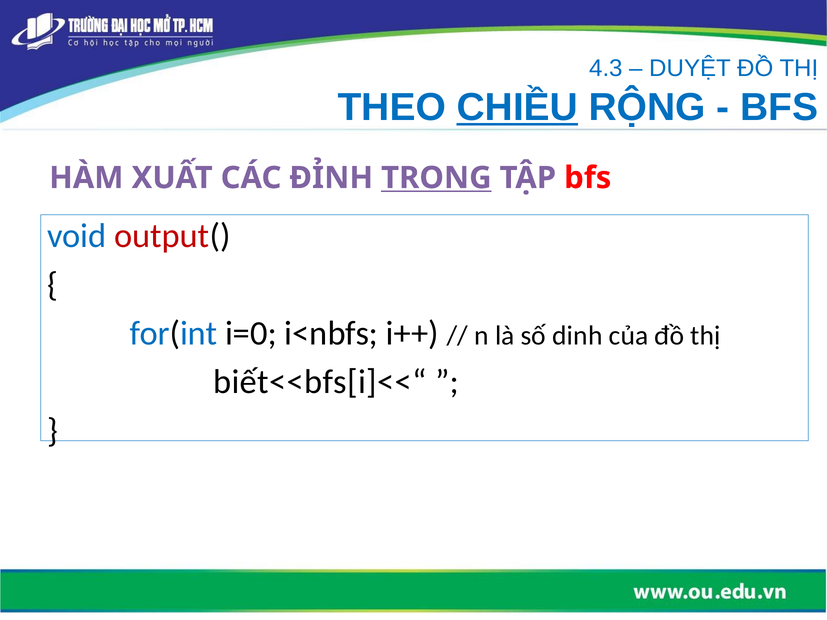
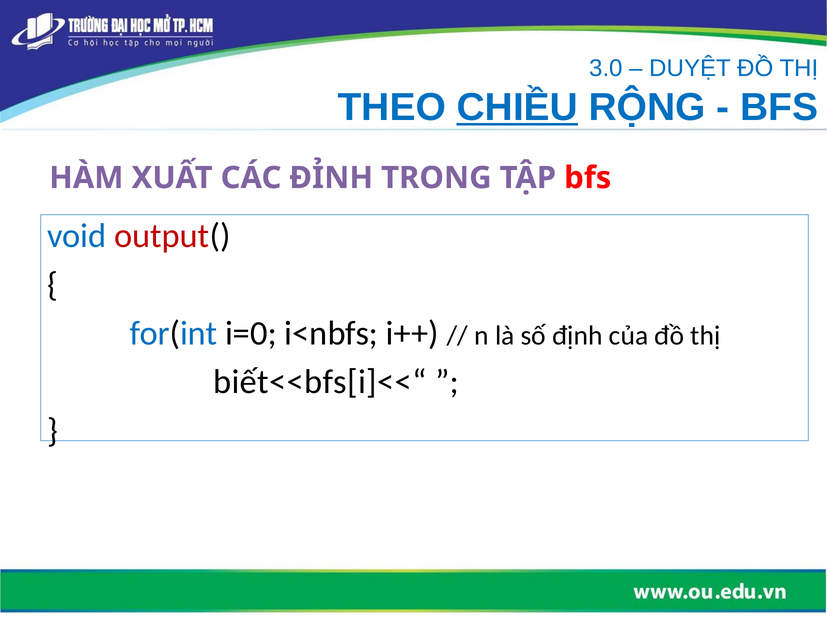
4.3: 4.3 -> 3.0
TRONG underline: present -> none
dinh: dinh -> định
